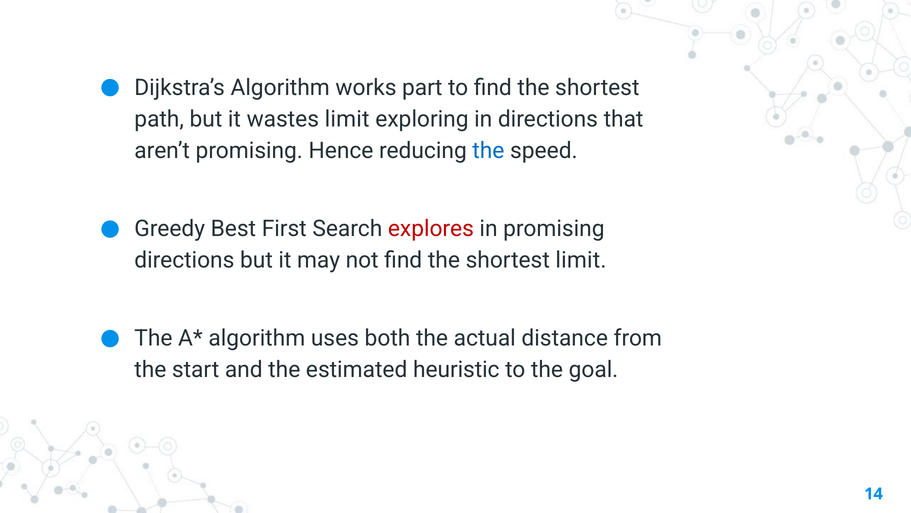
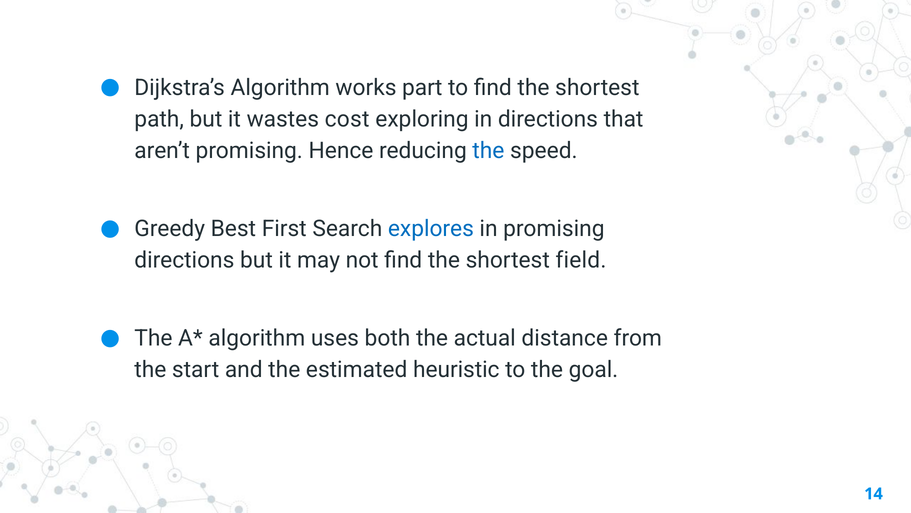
wastes limit: limit -> cost
explores colour: red -> blue
shortest limit: limit -> field
